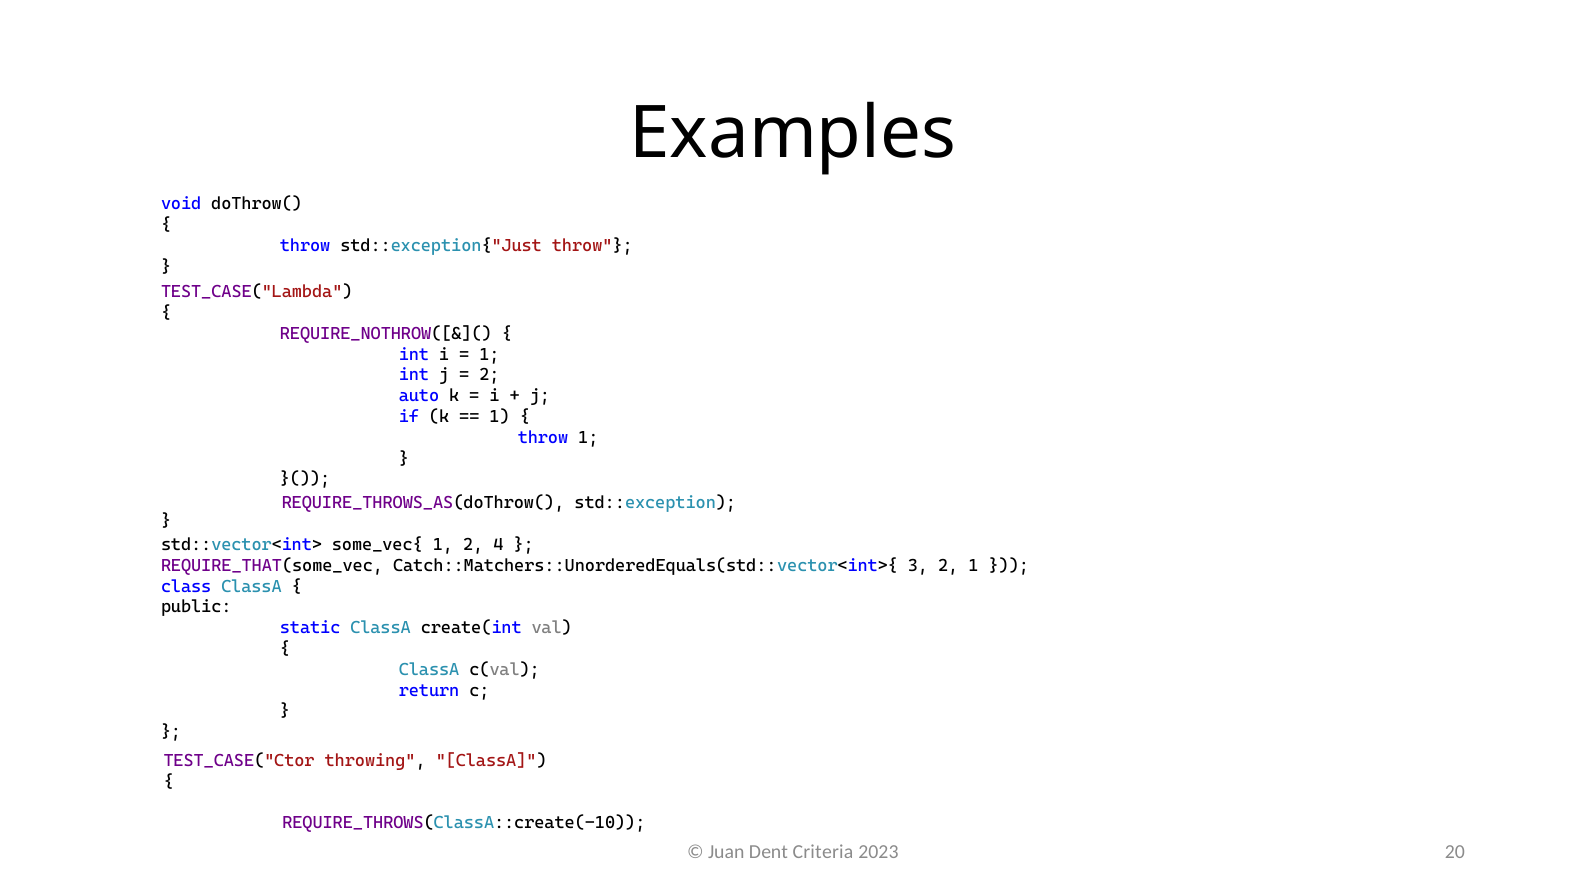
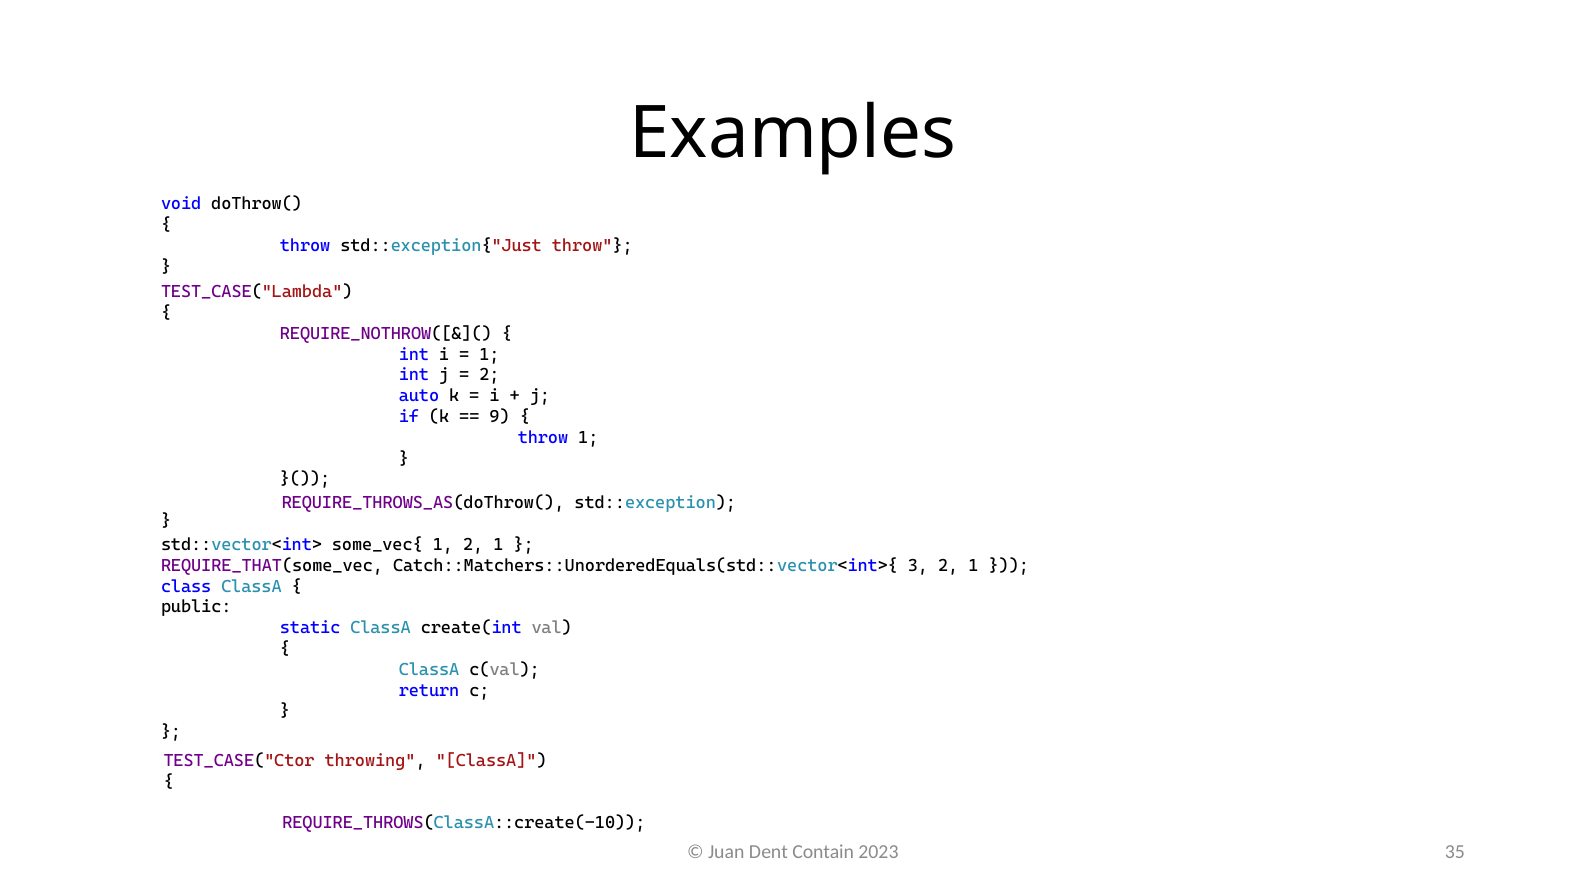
1 at (500, 417): 1 -> 9
1 2 4: 4 -> 1
Criteria: Criteria -> Contain
20: 20 -> 35
